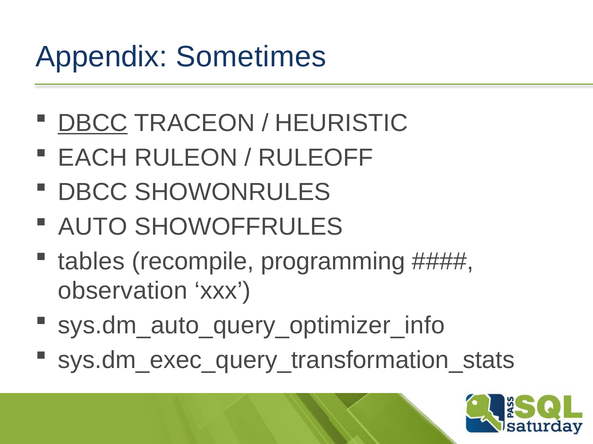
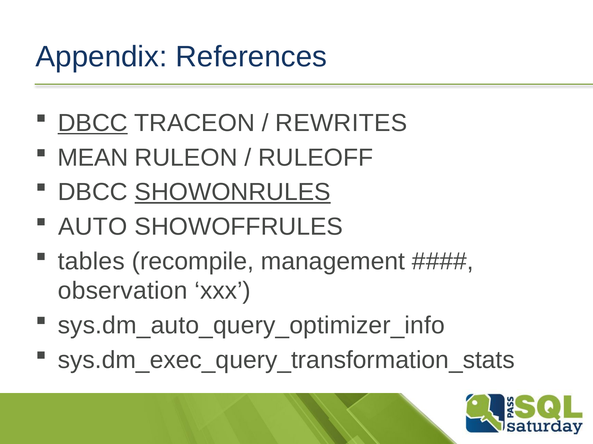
Sometimes: Sometimes -> References
HEURISTIC: HEURISTIC -> REWRITES
EACH: EACH -> MEAN
SHOWONRULES underline: none -> present
programming: programming -> management
